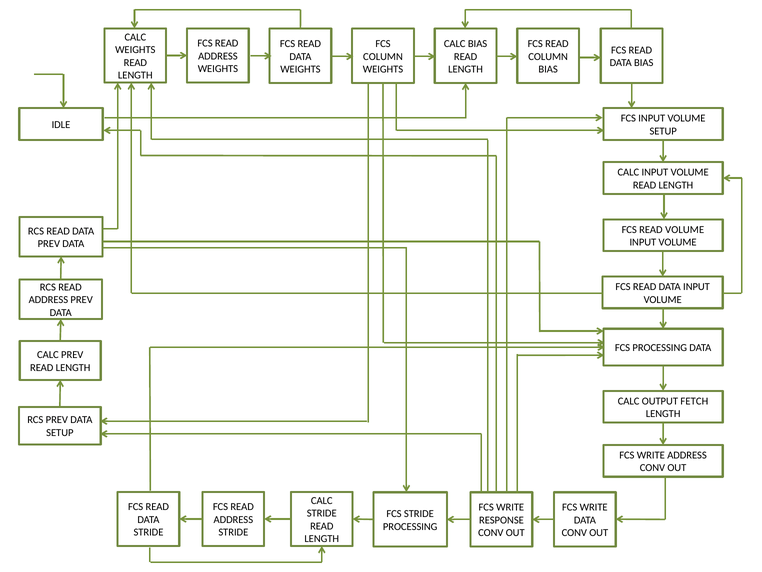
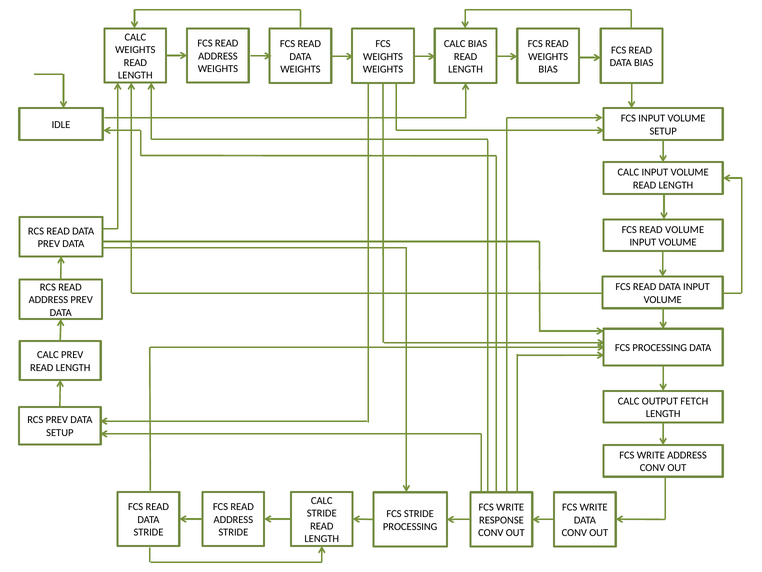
COLUMN at (383, 56): COLUMN -> WEIGHTS
COLUMN at (548, 56): COLUMN -> WEIGHTS
